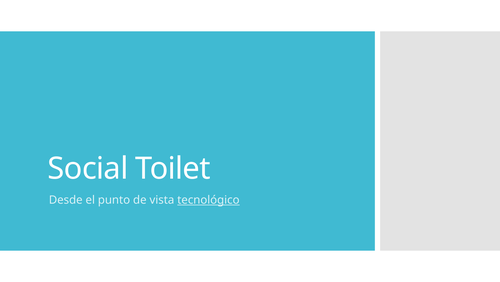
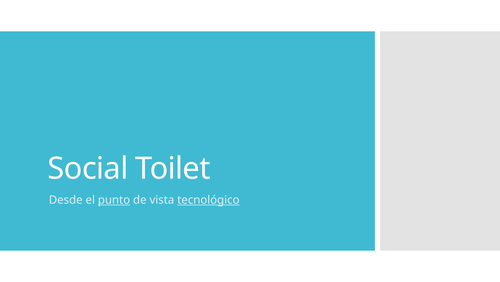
punto underline: none -> present
